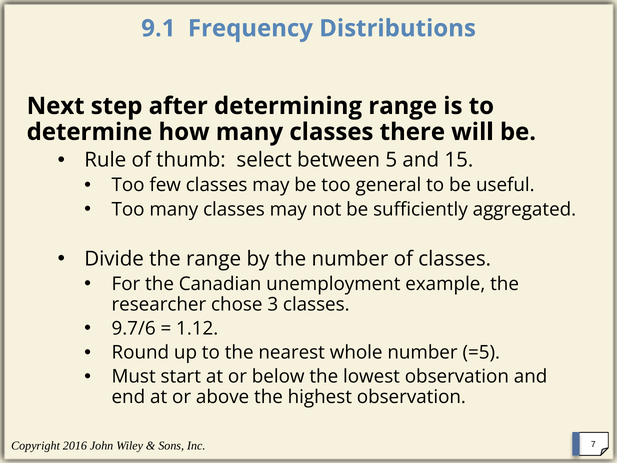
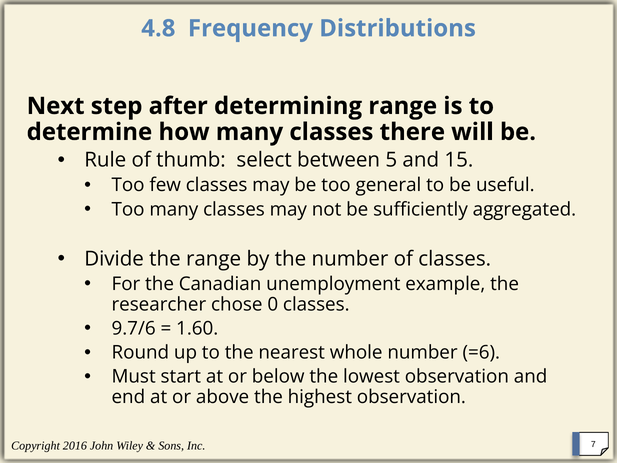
9.1: 9.1 -> 4.8
3: 3 -> 0
1.12: 1.12 -> 1.60
=5: =5 -> =6
